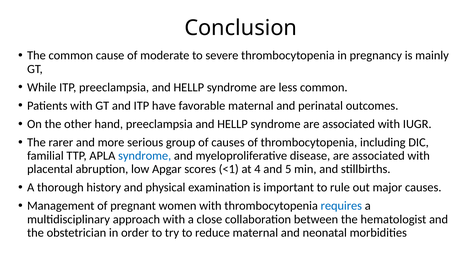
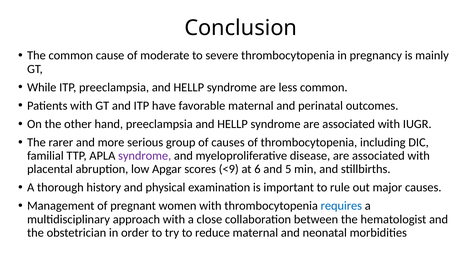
syndrome at (145, 156) colour: blue -> purple
<1: <1 -> <9
4: 4 -> 6
